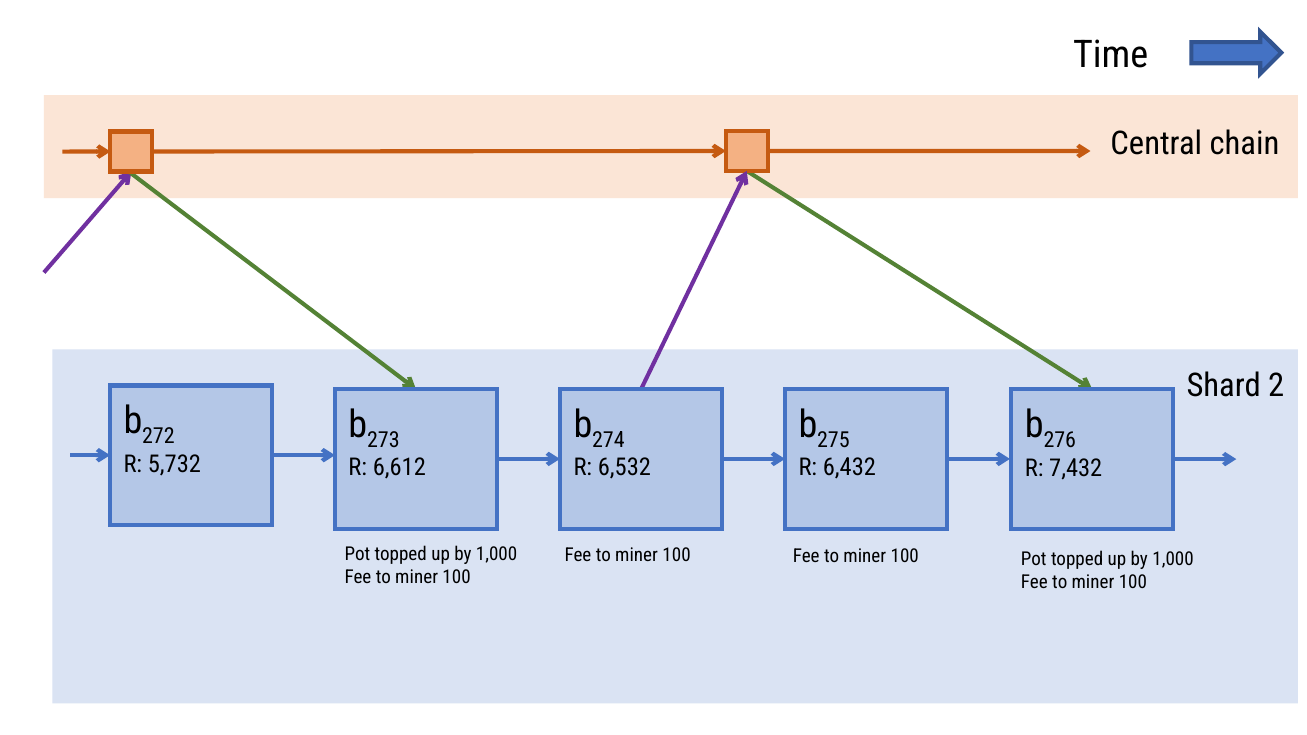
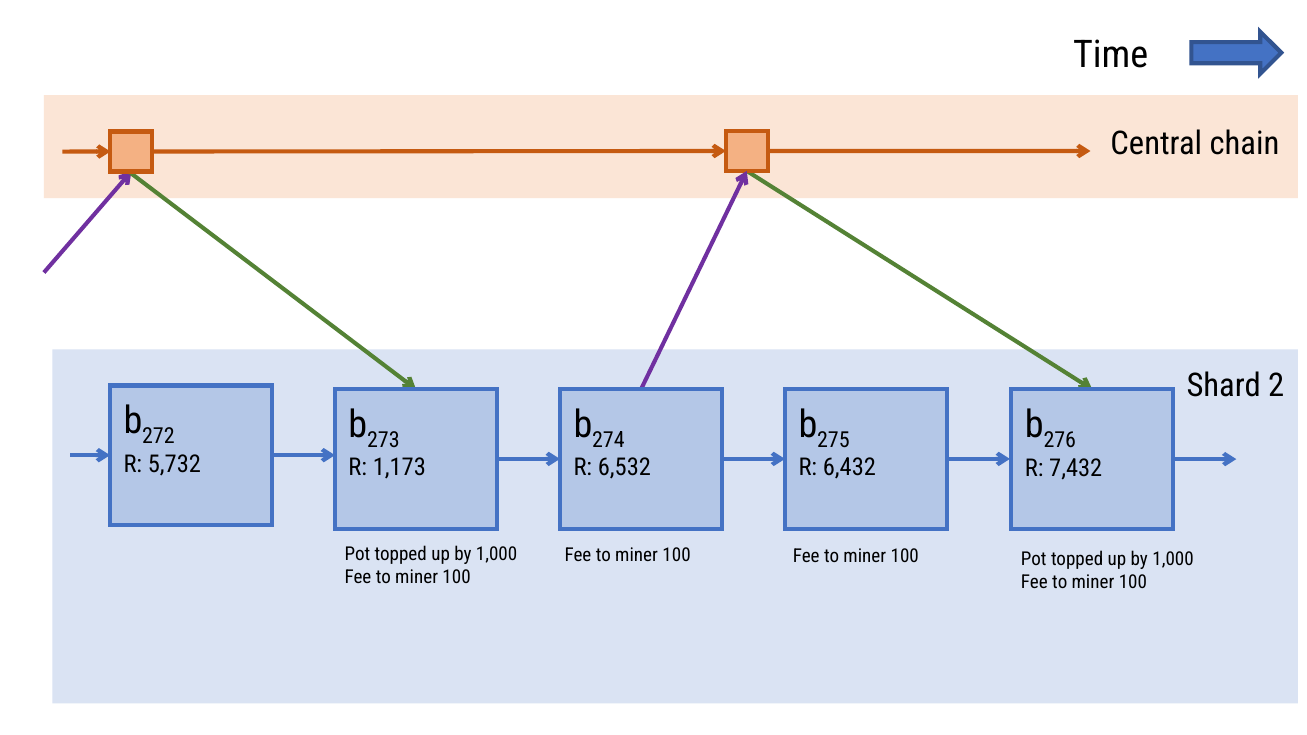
6,612: 6,612 -> 1,173
